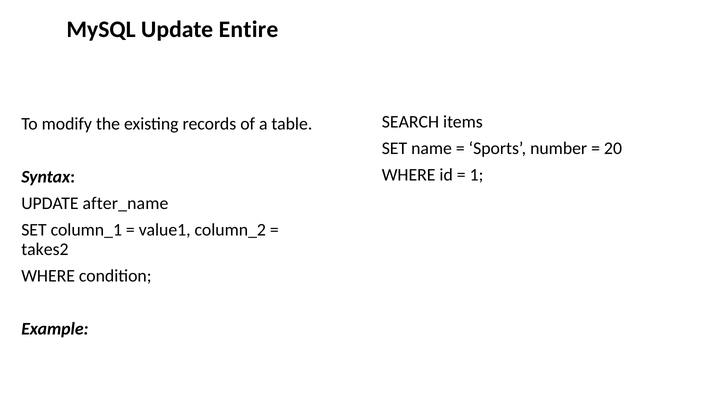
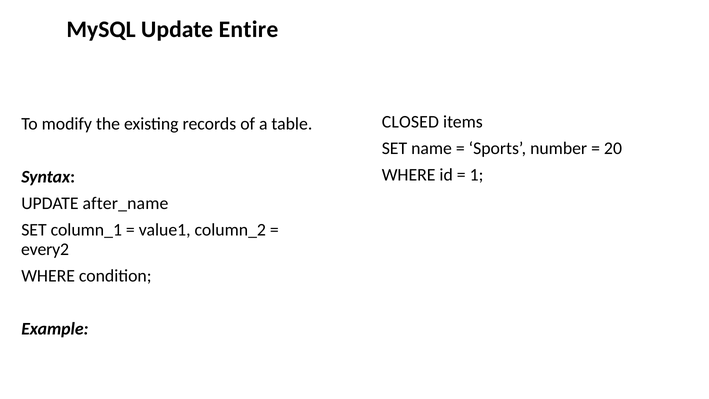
SEARCH: SEARCH -> CLOSED
takes2: takes2 -> every2
